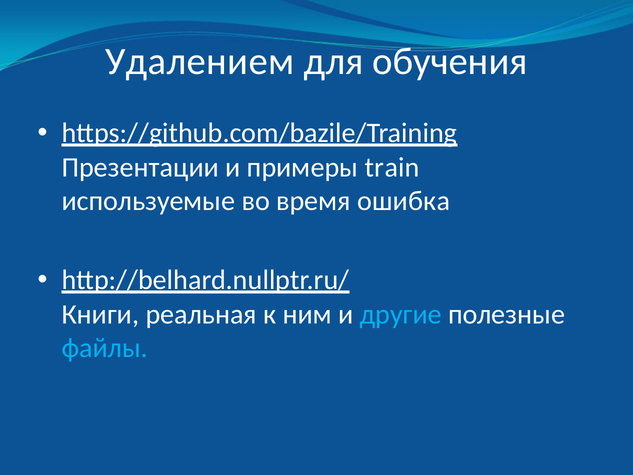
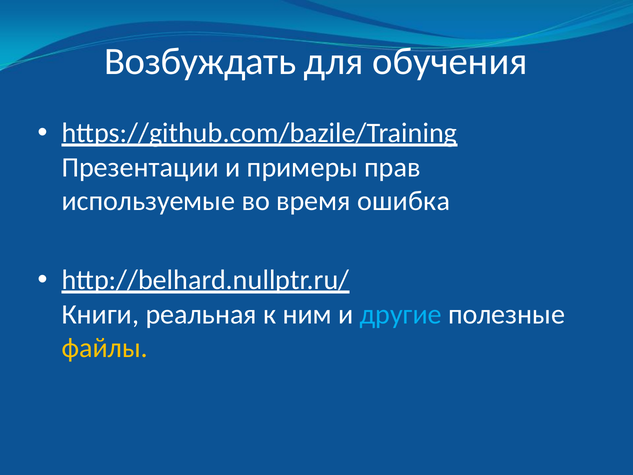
Удалением: Удалением -> Возбуждать
train: train -> прав
файлы colour: light blue -> yellow
